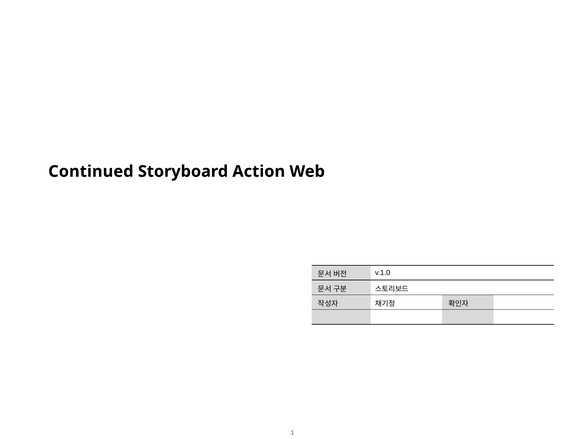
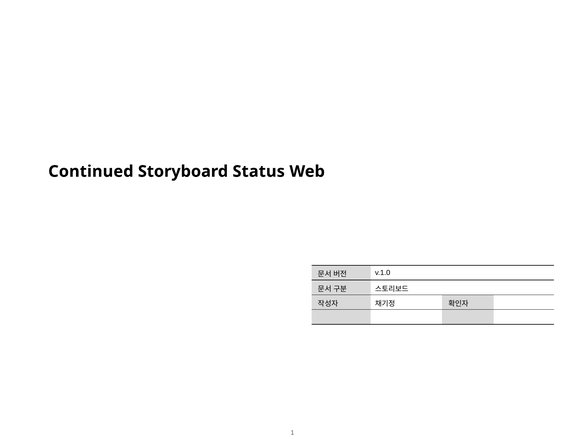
Action: Action -> Status
